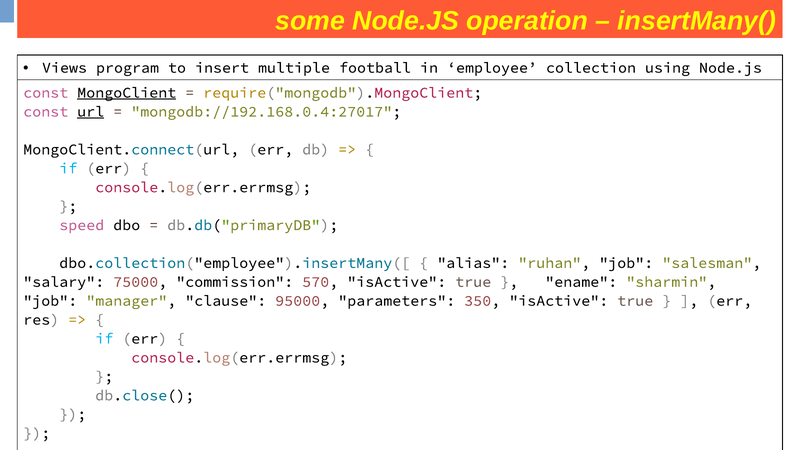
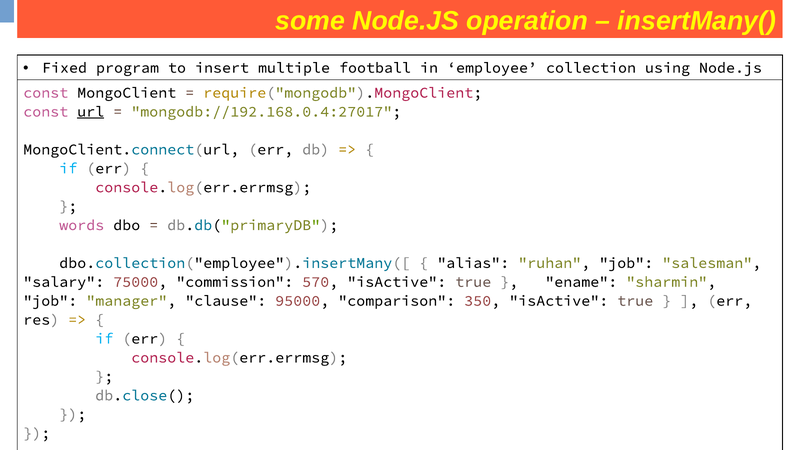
Views: Views -> Fixed
MongoClient underline: present -> none
speed: speed -> words
parameters: parameters -> comparison
